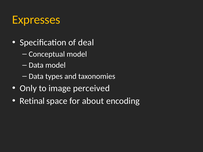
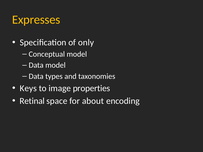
deal: deal -> only
Only: Only -> Keys
perceived: perceived -> properties
